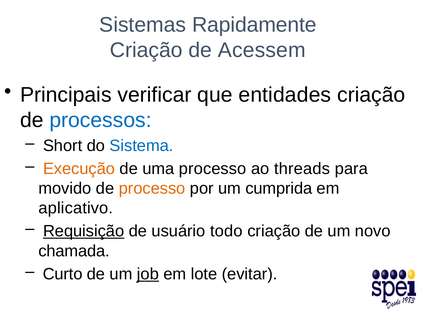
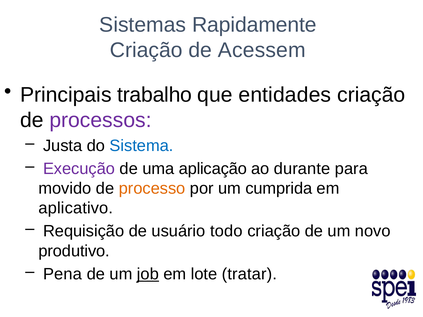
verificar: verificar -> trabalho
processos colour: blue -> purple
Short: Short -> Justa
Execução colour: orange -> purple
uma processo: processo -> aplicação
threads: threads -> durante
Requisição underline: present -> none
chamada: chamada -> produtivo
Curto: Curto -> Pena
evitar: evitar -> tratar
